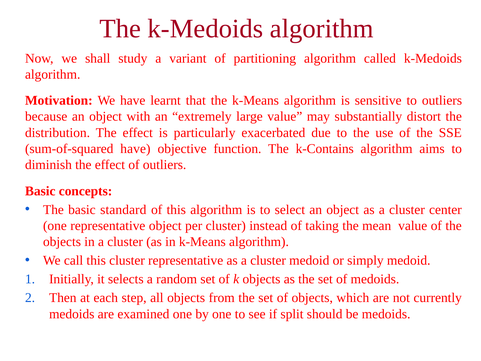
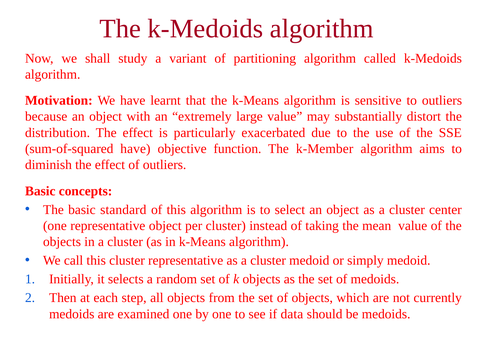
k-Contains: k-Contains -> k-Member
split: split -> data
